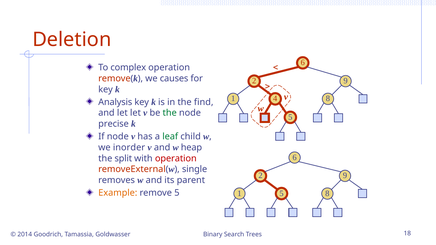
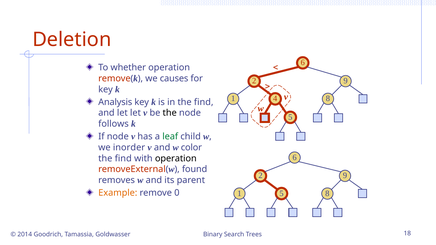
complex: complex -> whether
the at (170, 113) colour: green -> black
precise: precise -> follows
heap: heap -> color
split at (123, 159): split -> find
operation at (176, 159) colour: red -> black
single: single -> found
remove 5: 5 -> 0
